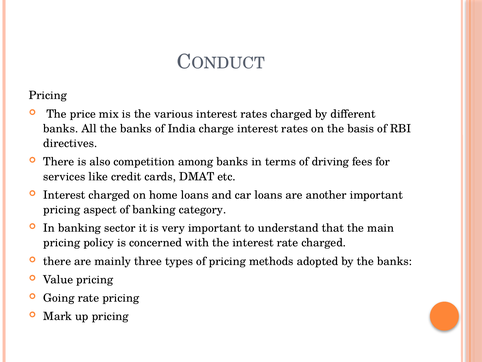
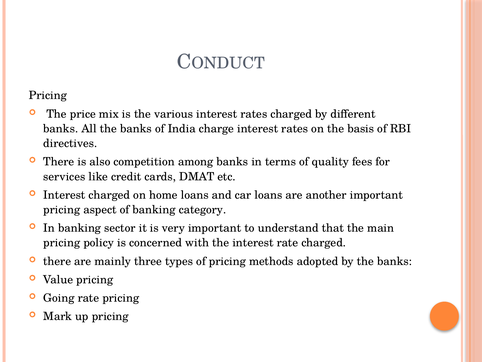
driving: driving -> quality
